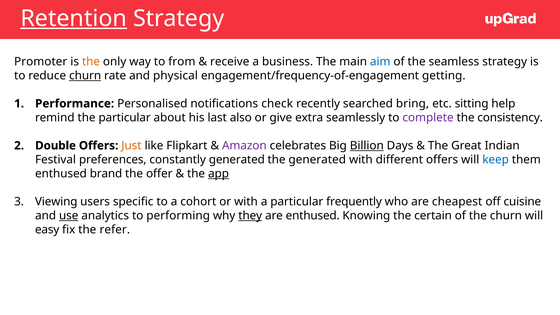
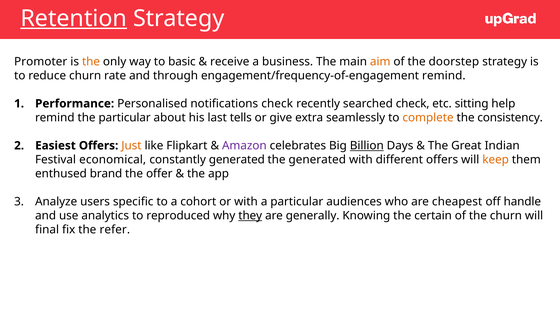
from: from -> basic
aim colour: blue -> orange
seamless: seamless -> doorstep
churn at (85, 76) underline: present -> none
physical: physical -> through
engagement/frequency-of-engagement getting: getting -> remind
searched bring: bring -> check
also: also -> tells
complete colour: purple -> orange
Double: Double -> Easiest
preferences: preferences -> economical
keep colour: blue -> orange
app underline: present -> none
Viewing: Viewing -> Analyze
frequently: frequently -> audiences
cuisine: cuisine -> handle
use underline: present -> none
performing: performing -> reproduced
are enthused: enthused -> generally
easy: easy -> final
